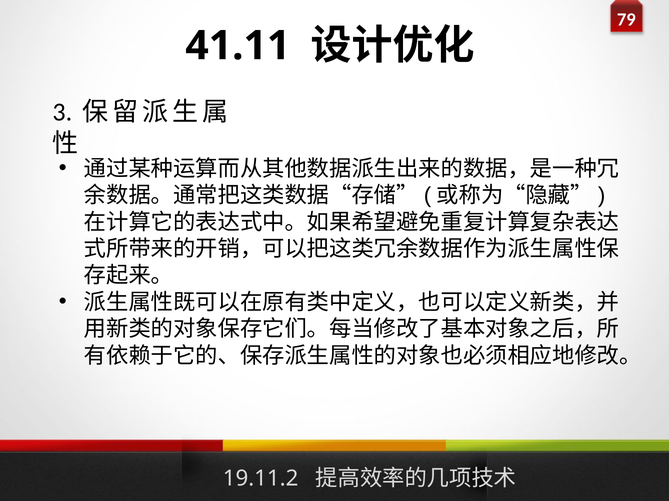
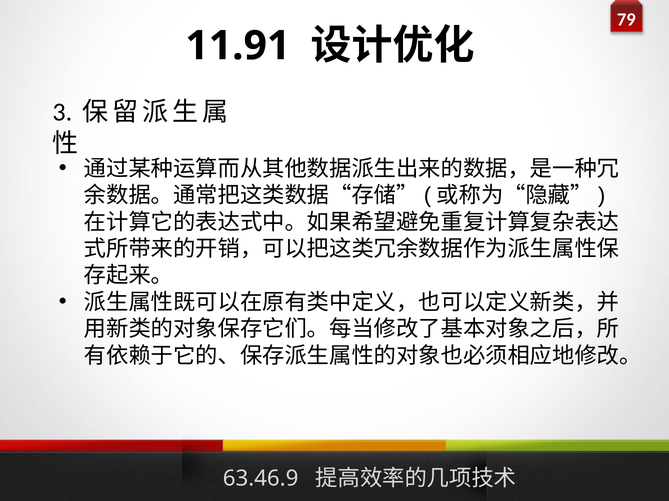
41.11: 41.11 -> 11.91
19.11.2: 19.11.2 -> 63.46.9
